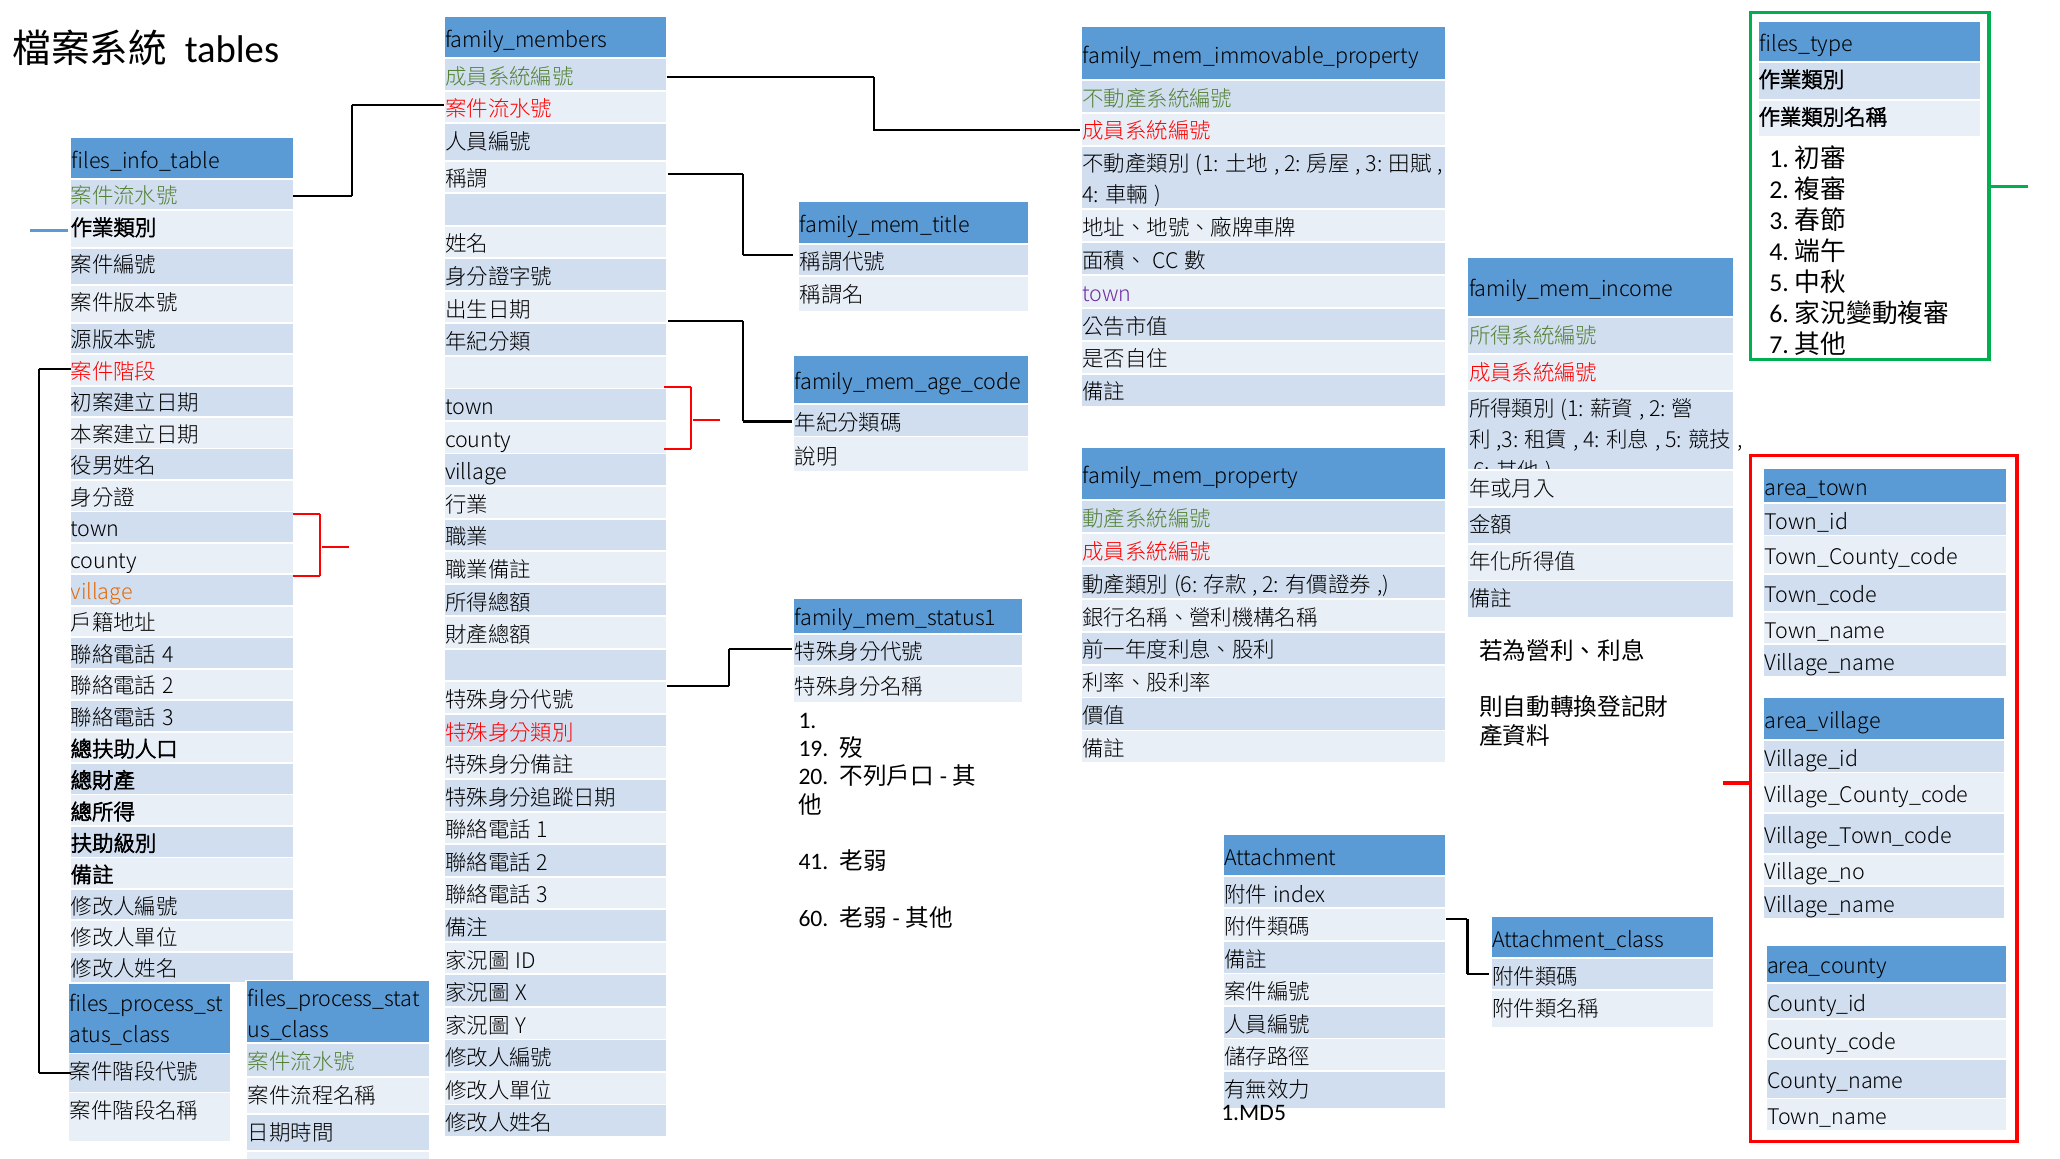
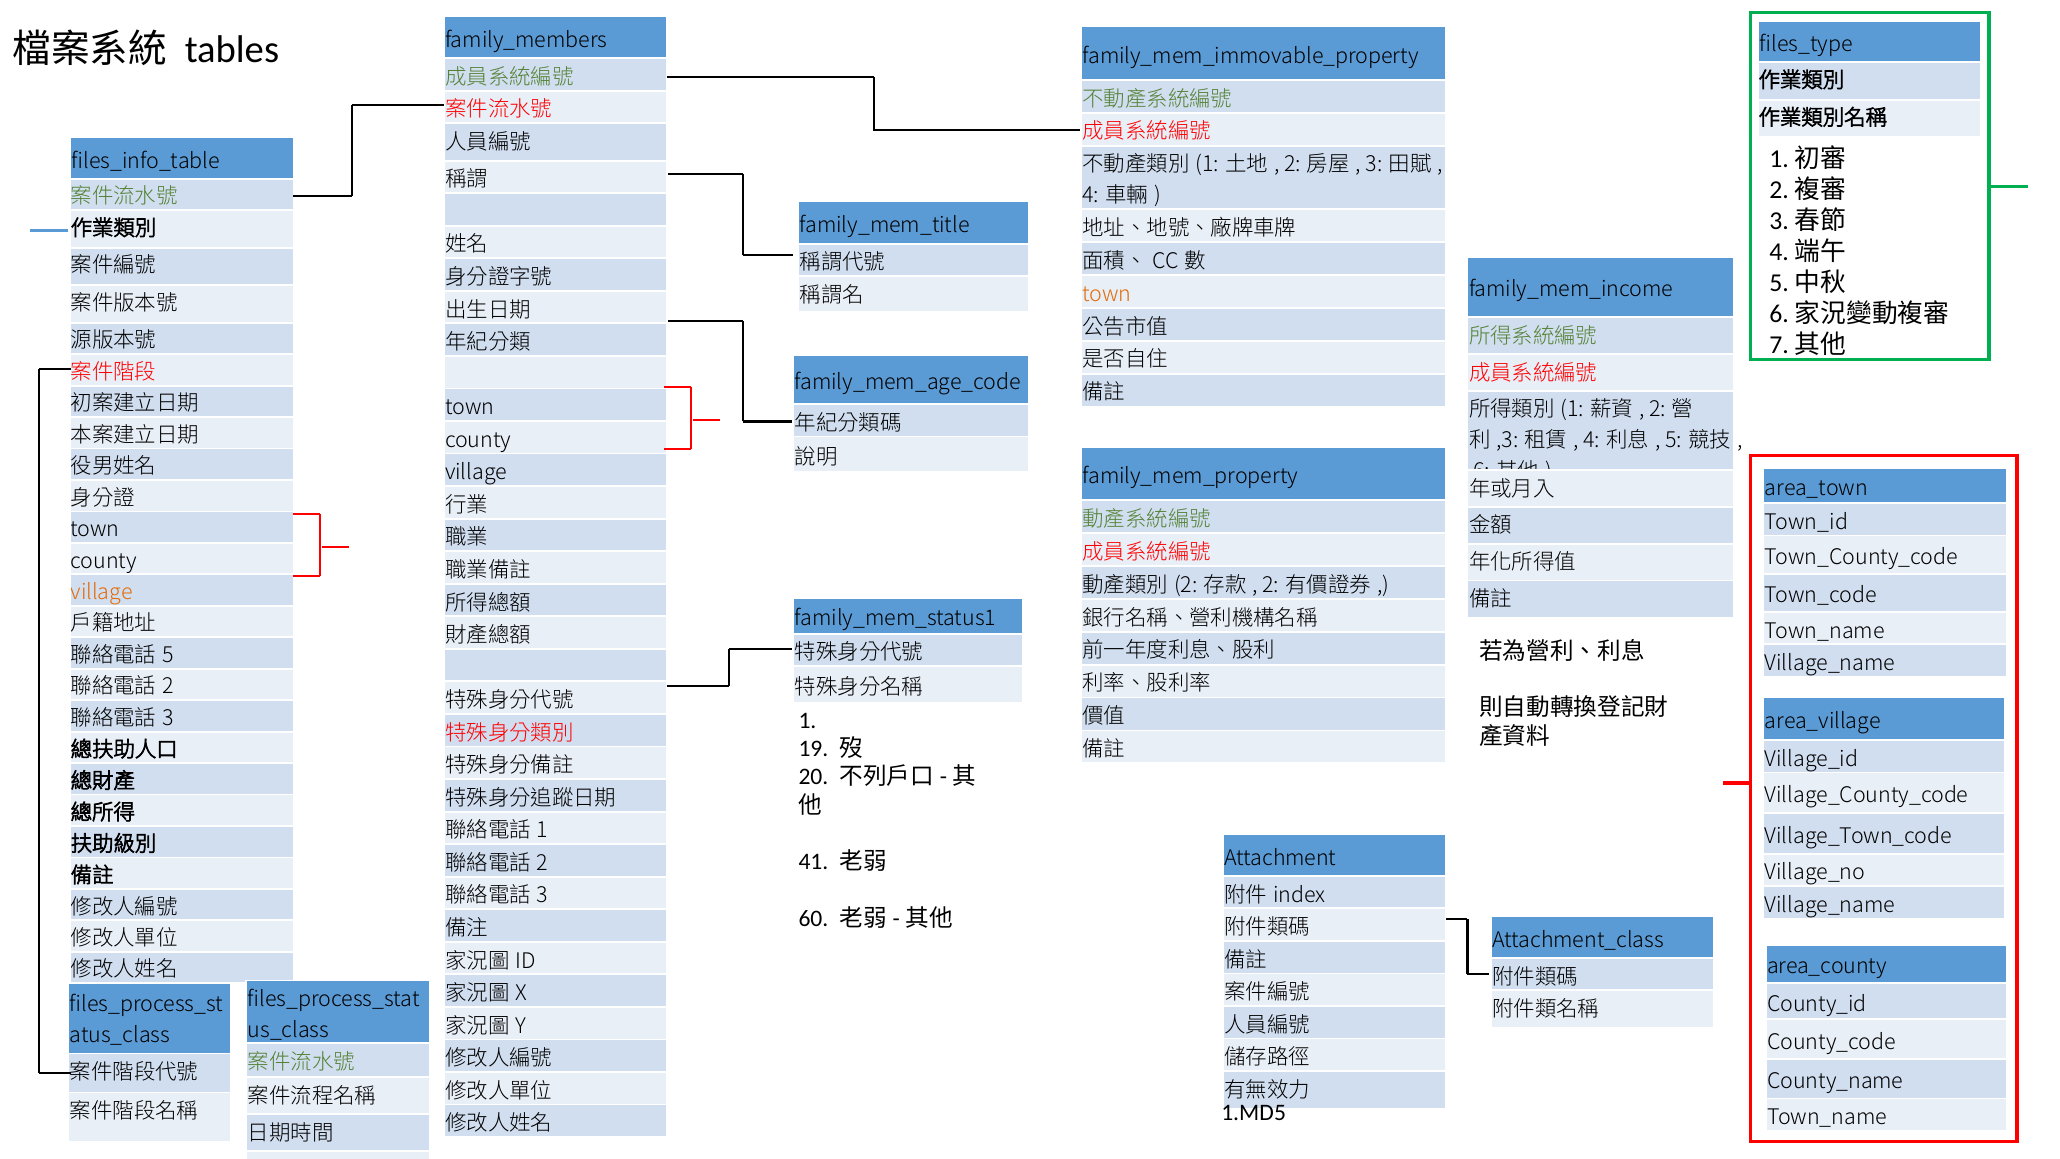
town at (1107, 294) colour: purple -> orange
6 at (1186, 585): 6 -> 2
4 at (168, 655): 4 -> 5
